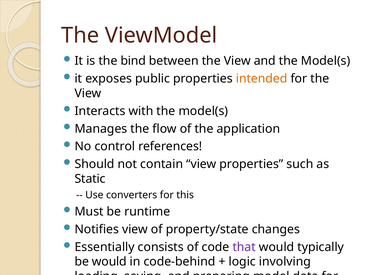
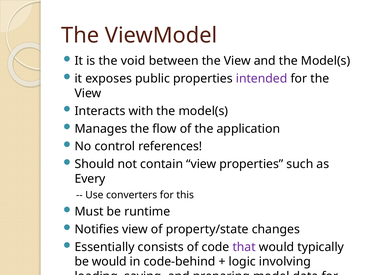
bind: bind -> void
intended colour: orange -> purple
Static: Static -> Every
